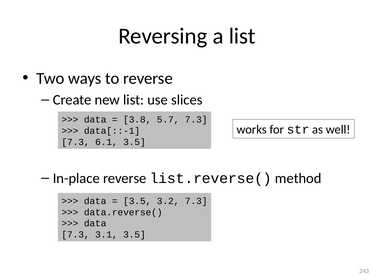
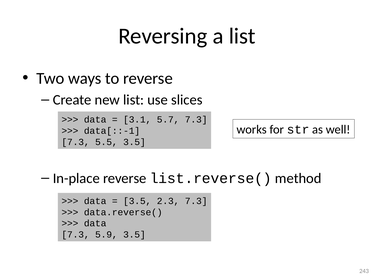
3.8: 3.8 -> 3.1
6.1: 6.1 -> 5.5
3.2: 3.2 -> 2.3
3.1: 3.1 -> 5.9
